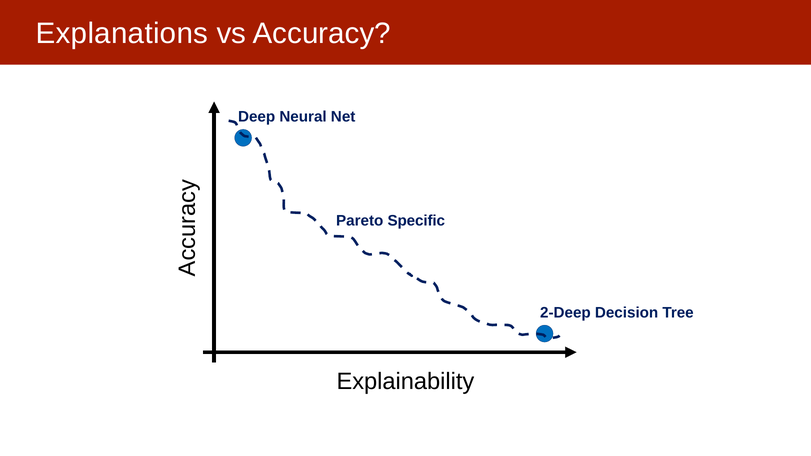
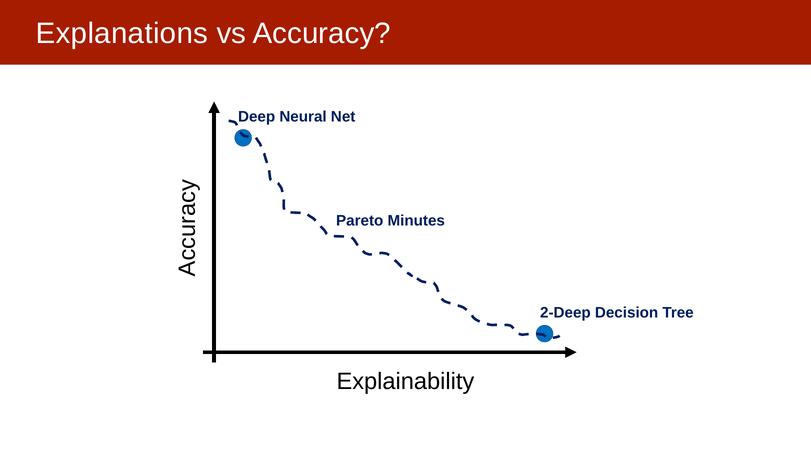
Specific: Specific -> Minutes
